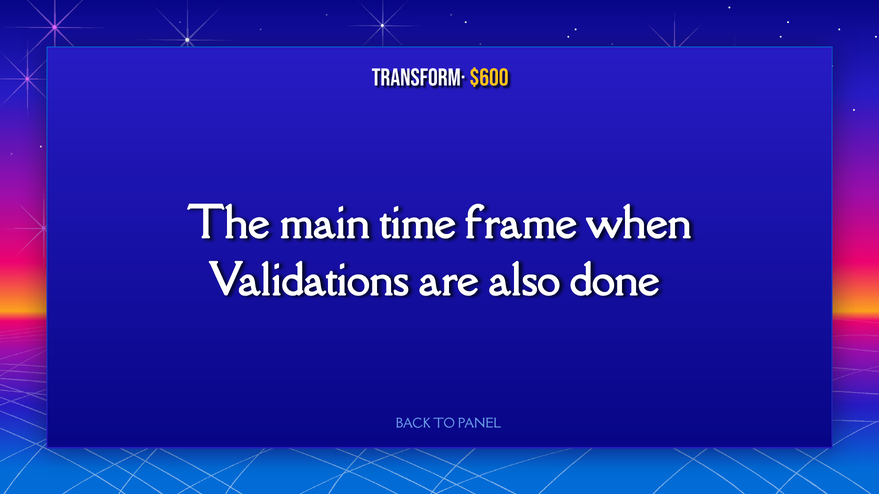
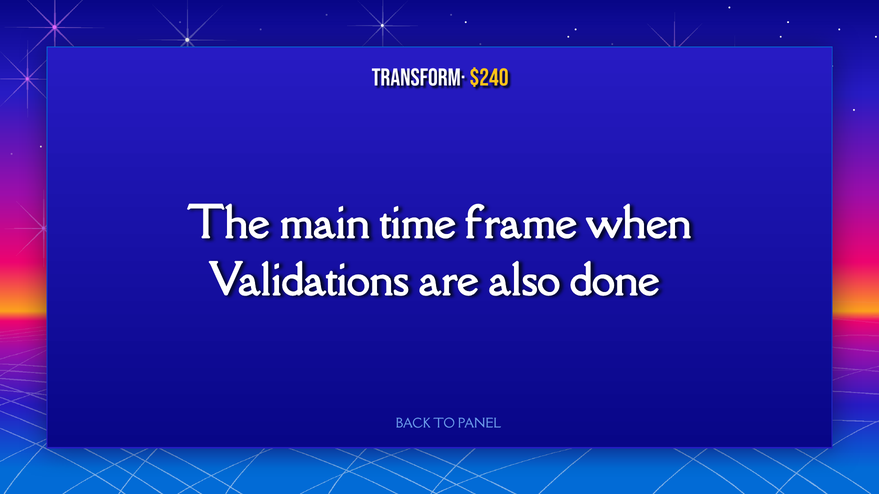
$600: $600 -> $240
